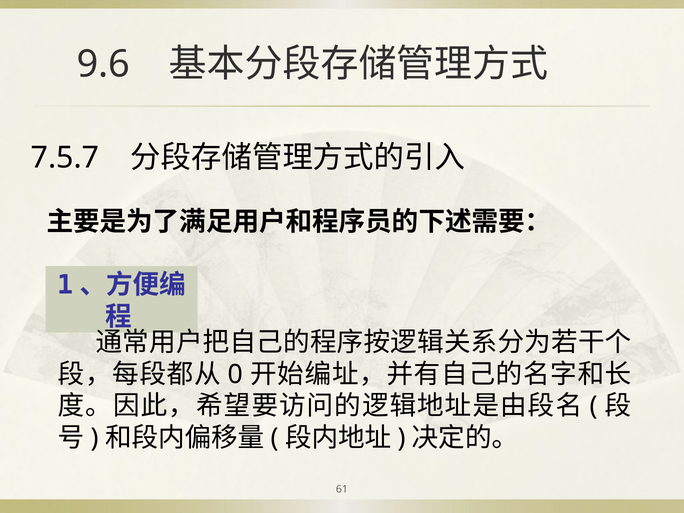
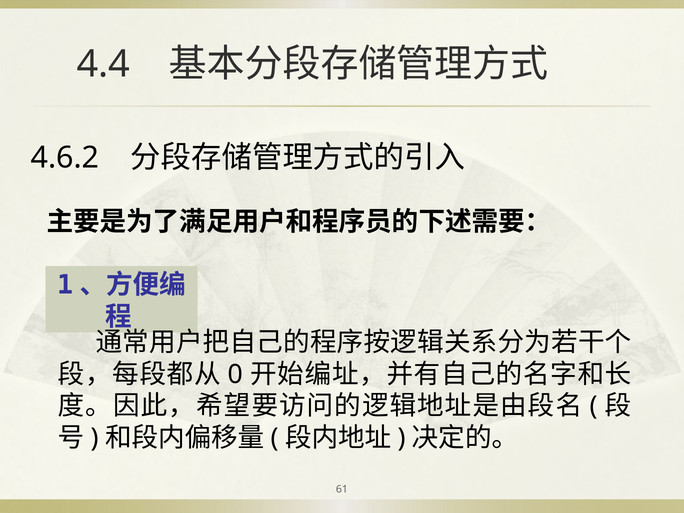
9.6: 9.6 -> 4.4
7.5.7: 7.5.7 -> 4.6.2
